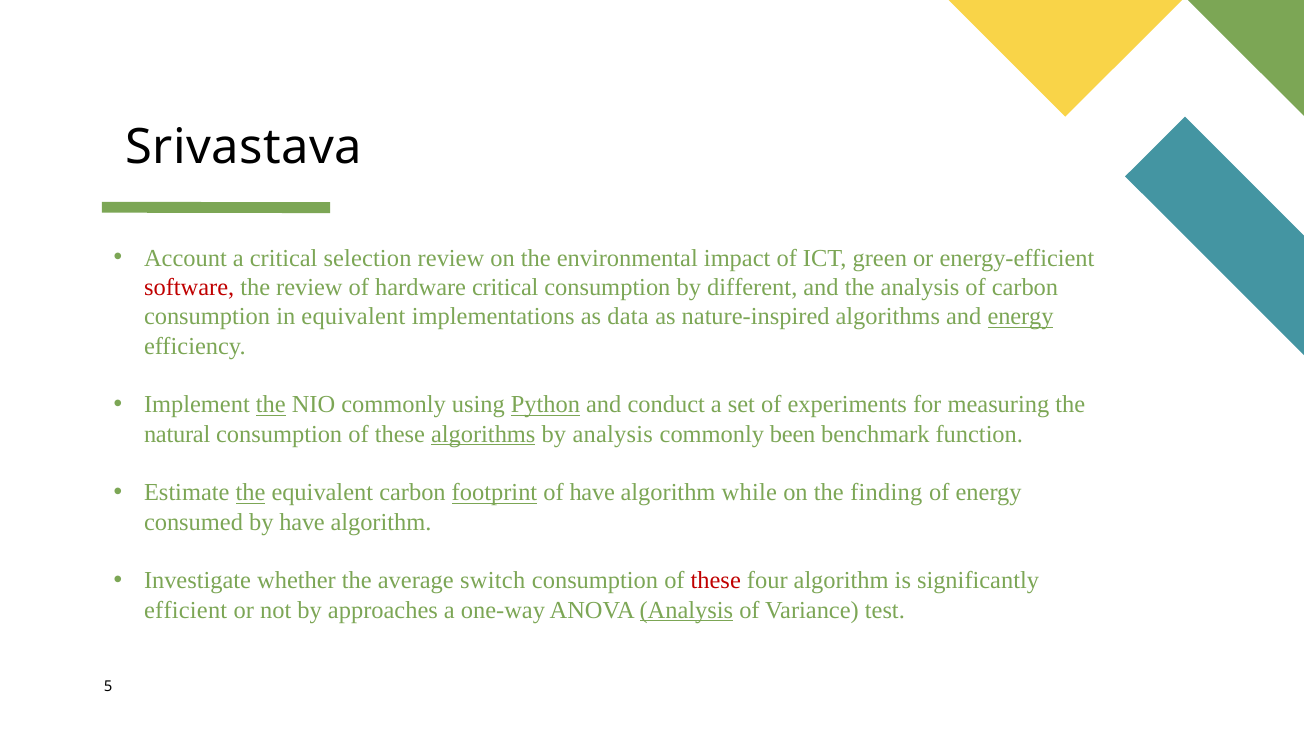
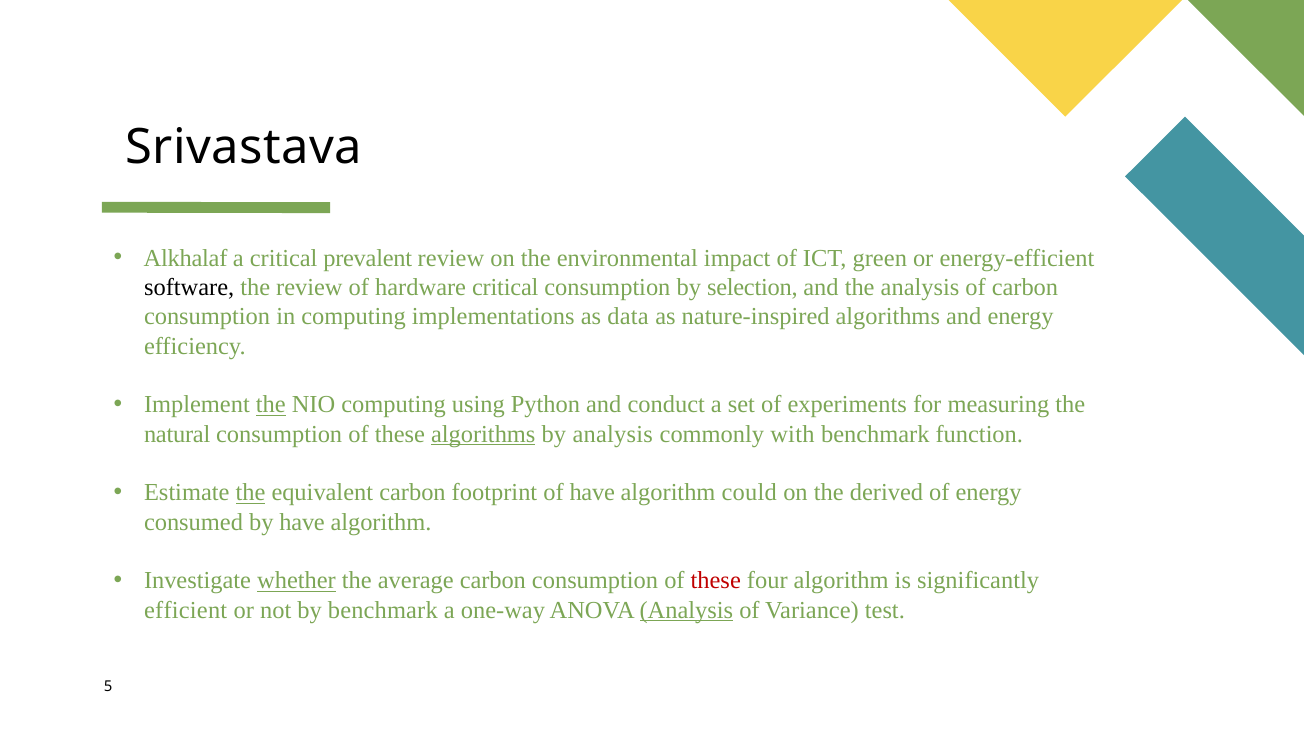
Account: Account -> Alkhalaf
selection: selection -> prevalent
software colour: red -> black
different: different -> selection
in equivalent: equivalent -> computing
energy at (1021, 317) underline: present -> none
NIO commonly: commonly -> computing
Python underline: present -> none
been: been -> with
footprint underline: present -> none
while: while -> could
finding: finding -> derived
whether underline: none -> present
average switch: switch -> carbon
by approaches: approaches -> benchmark
